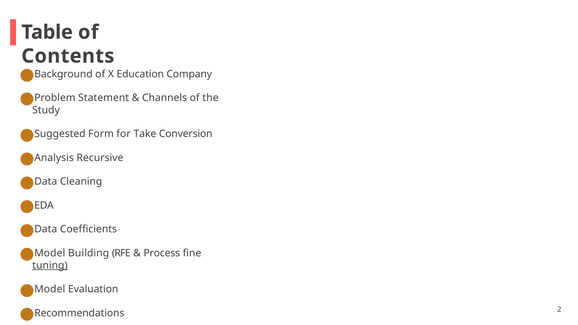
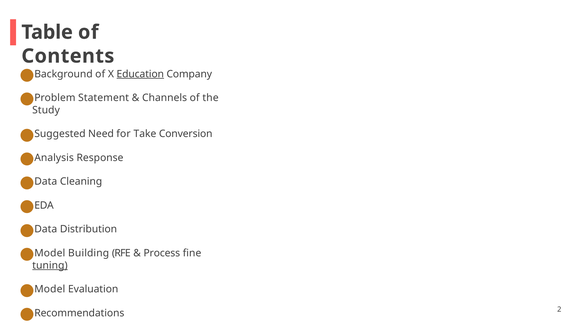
Education underline: none -> present
Form: Form -> Need
Recursive: Recursive -> Response
Coefﬁcients: Coefﬁcients -> Distribution
